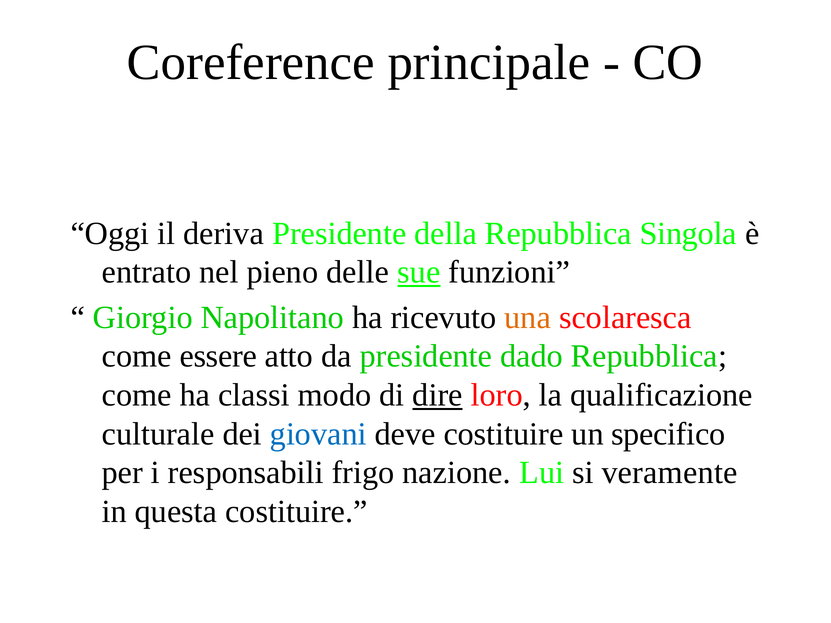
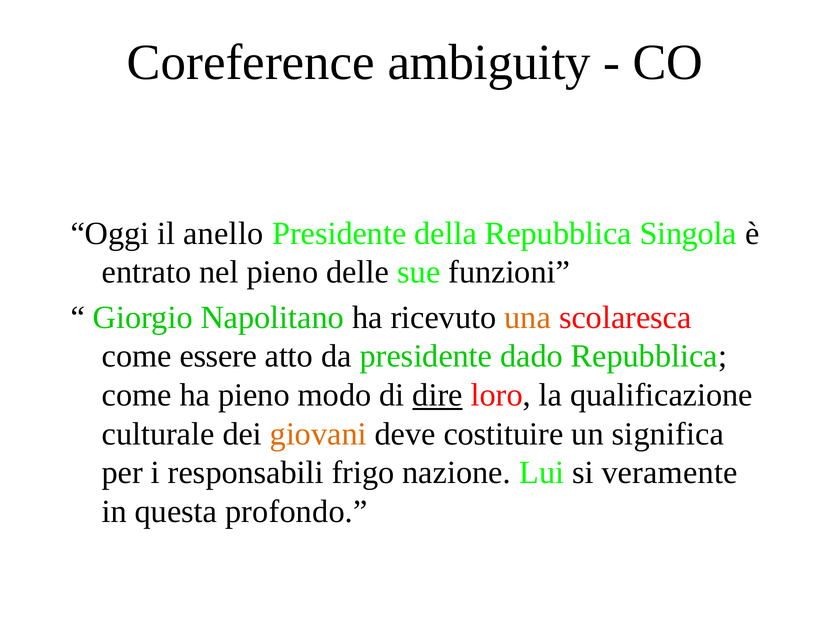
principale: principale -> ambiguity
deriva: deriva -> anello
sue underline: present -> none
ha classi: classi -> pieno
giovani colour: blue -> orange
specifico: specifico -> significa
questa costituire: costituire -> profondo
